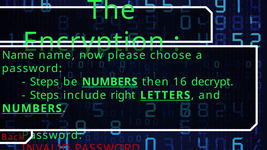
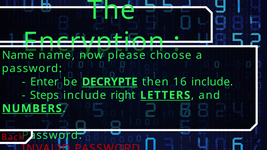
Steps at (44, 82): Steps -> Enter
be NUMBERS: NUMBERS -> DECRYPTE
16 decrypt: decrypt -> include
